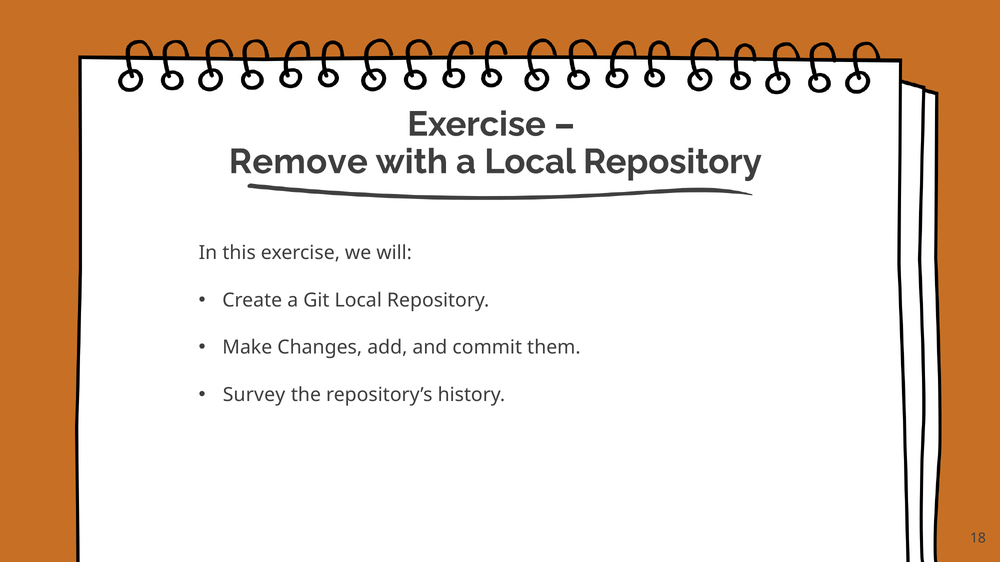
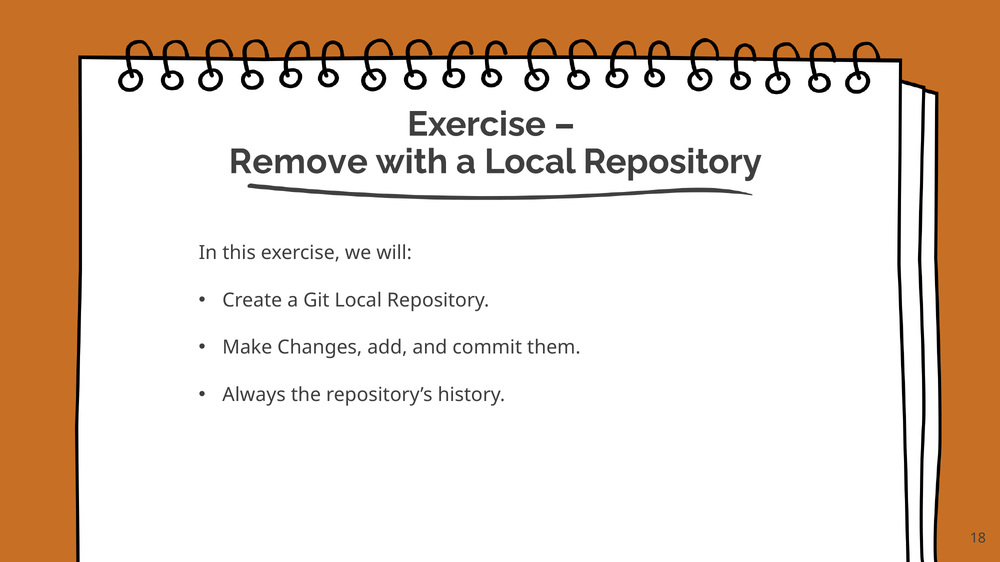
Survey: Survey -> Always
